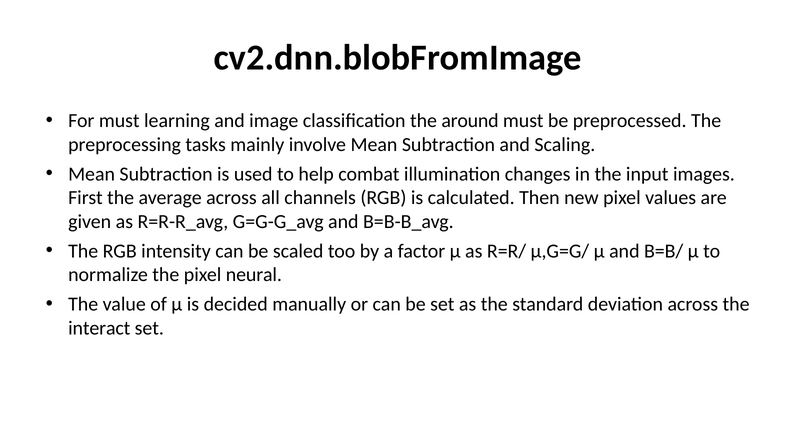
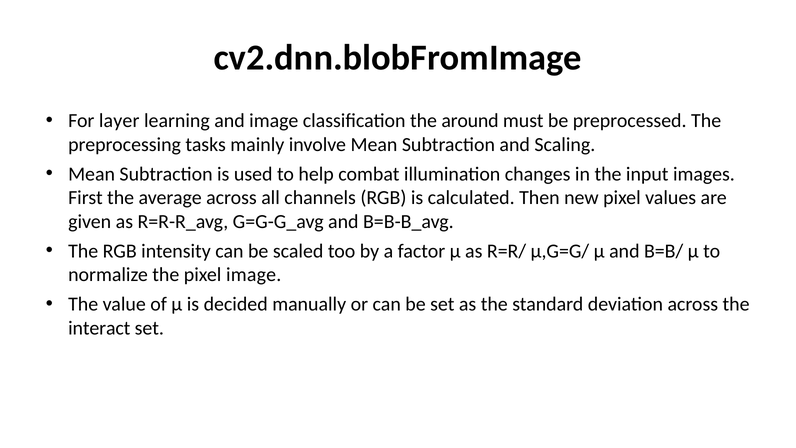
For must: must -> layer
pixel neural: neural -> image
